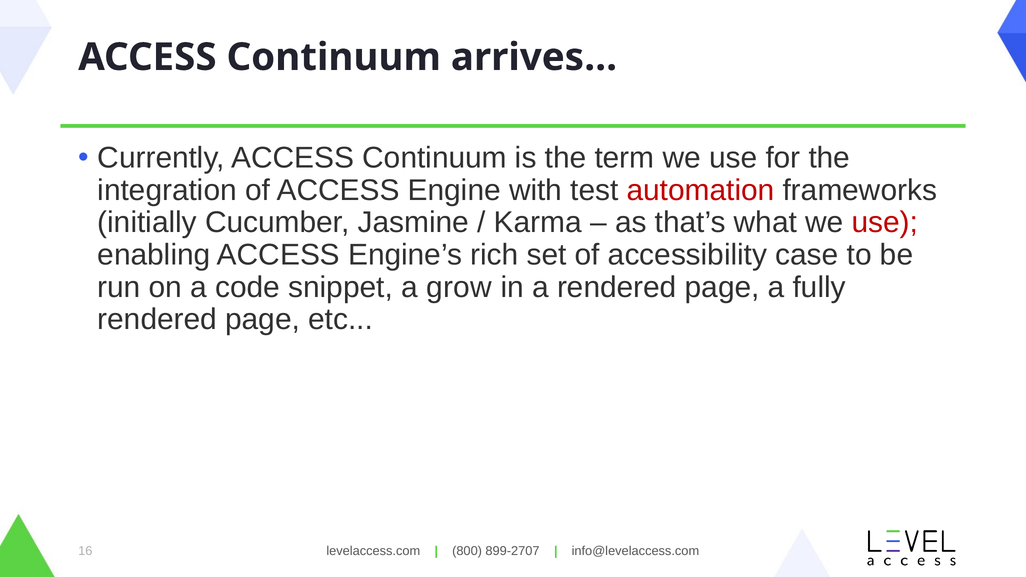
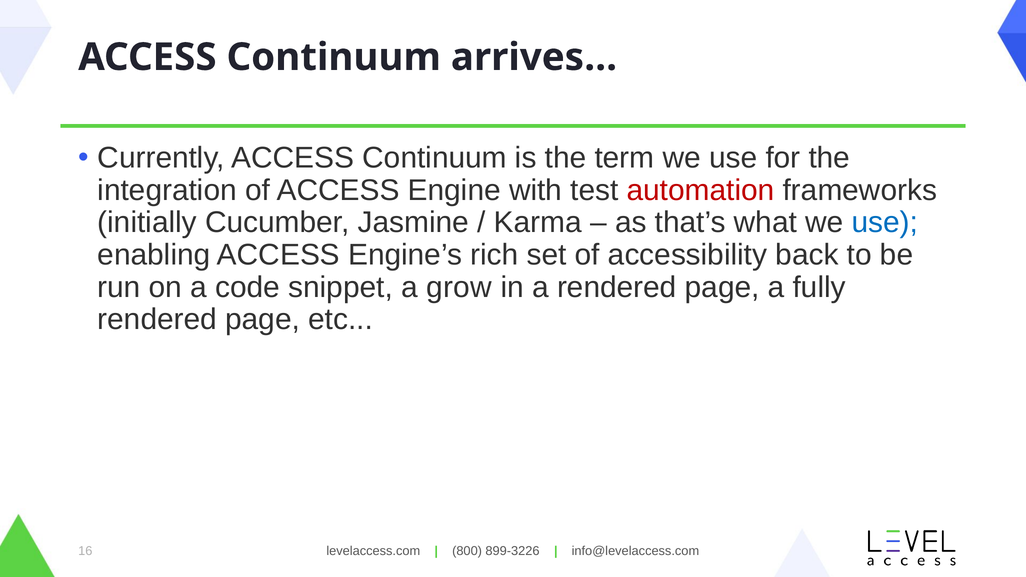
use at (885, 223) colour: red -> blue
case: case -> back
899-2707: 899-2707 -> 899-3226
